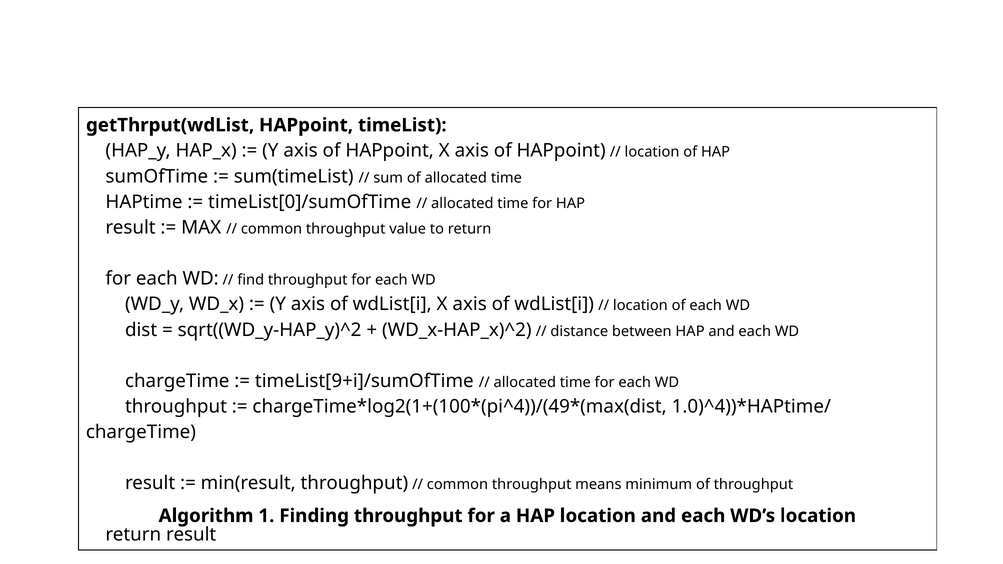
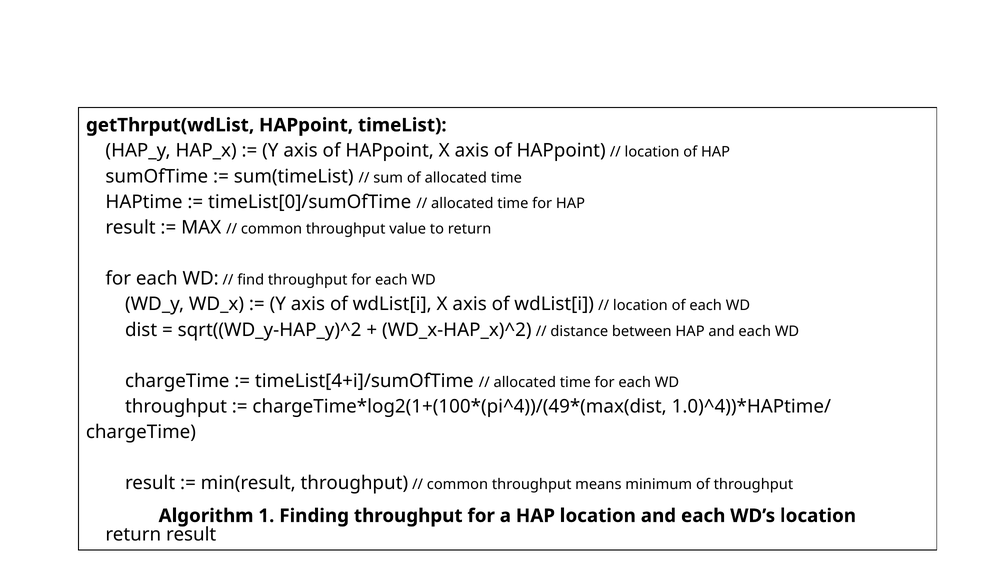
timeList[9+i]/sumOfTime: timeList[9+i]/sumOfTime -> timeList[4+i]/sumOfTime
